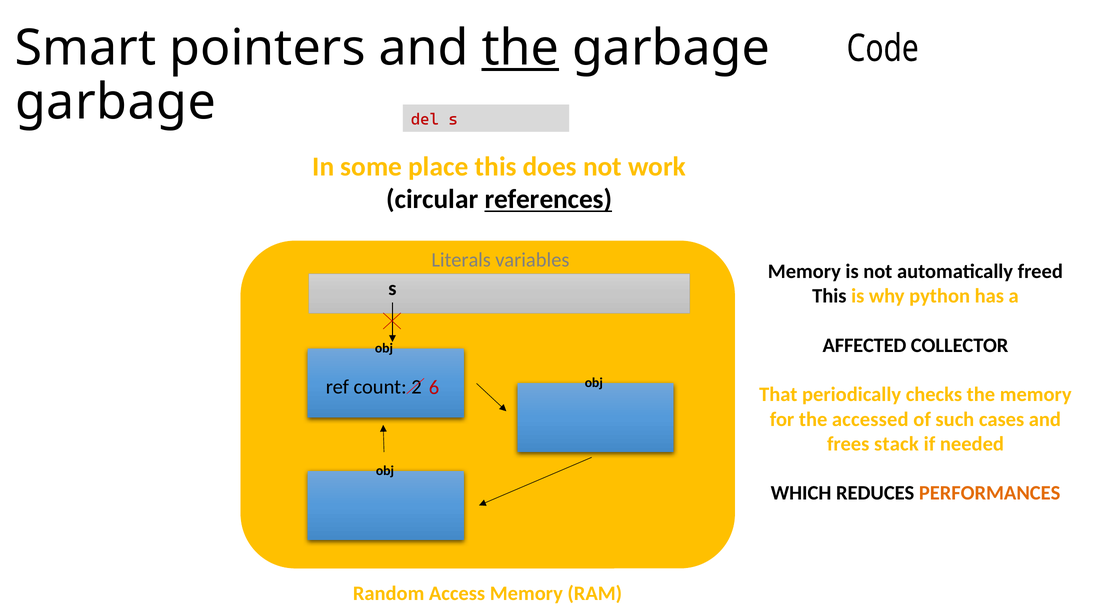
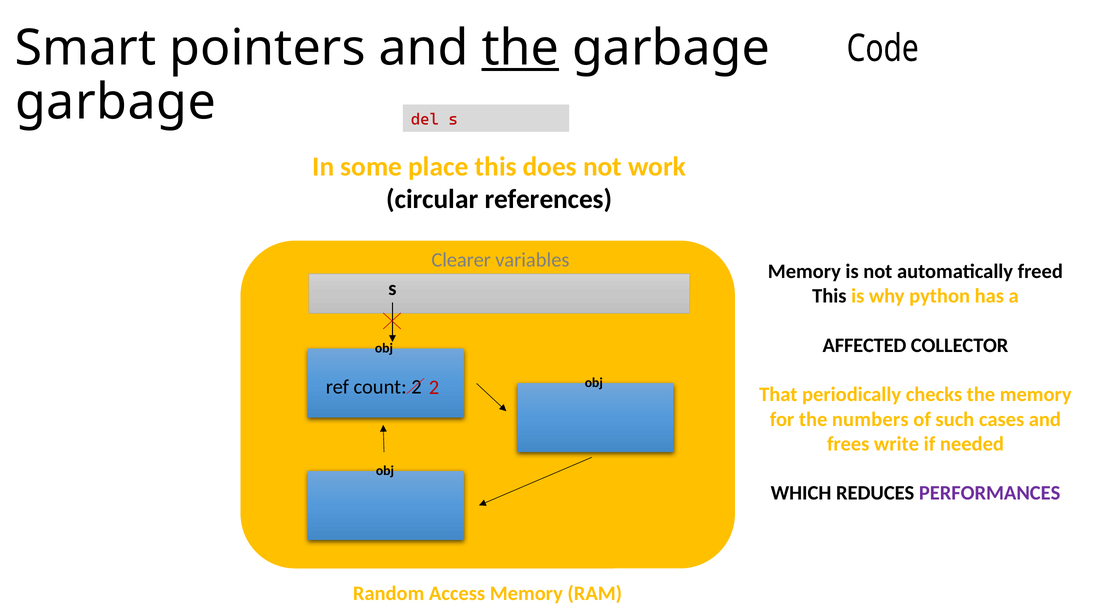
references underline: present -> none
Literals: Literals -> Clearer
2 6: 6 -> 2
accessed: accessed -> numbers
stack: stack -> write
PERFORMANCES colour: orange -> purple
